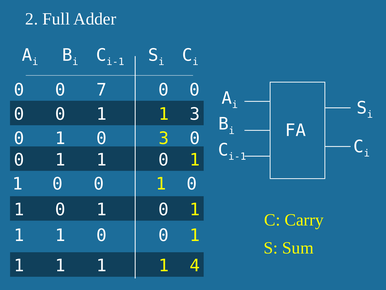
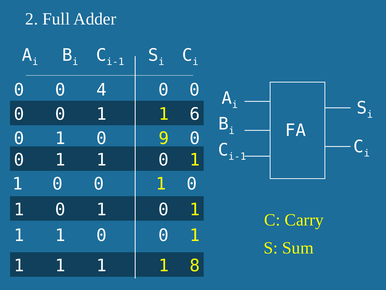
7: 7 -> 4
1 3: 3 -> 6
0 3: 3 -> 9
4: 4 -> 8
